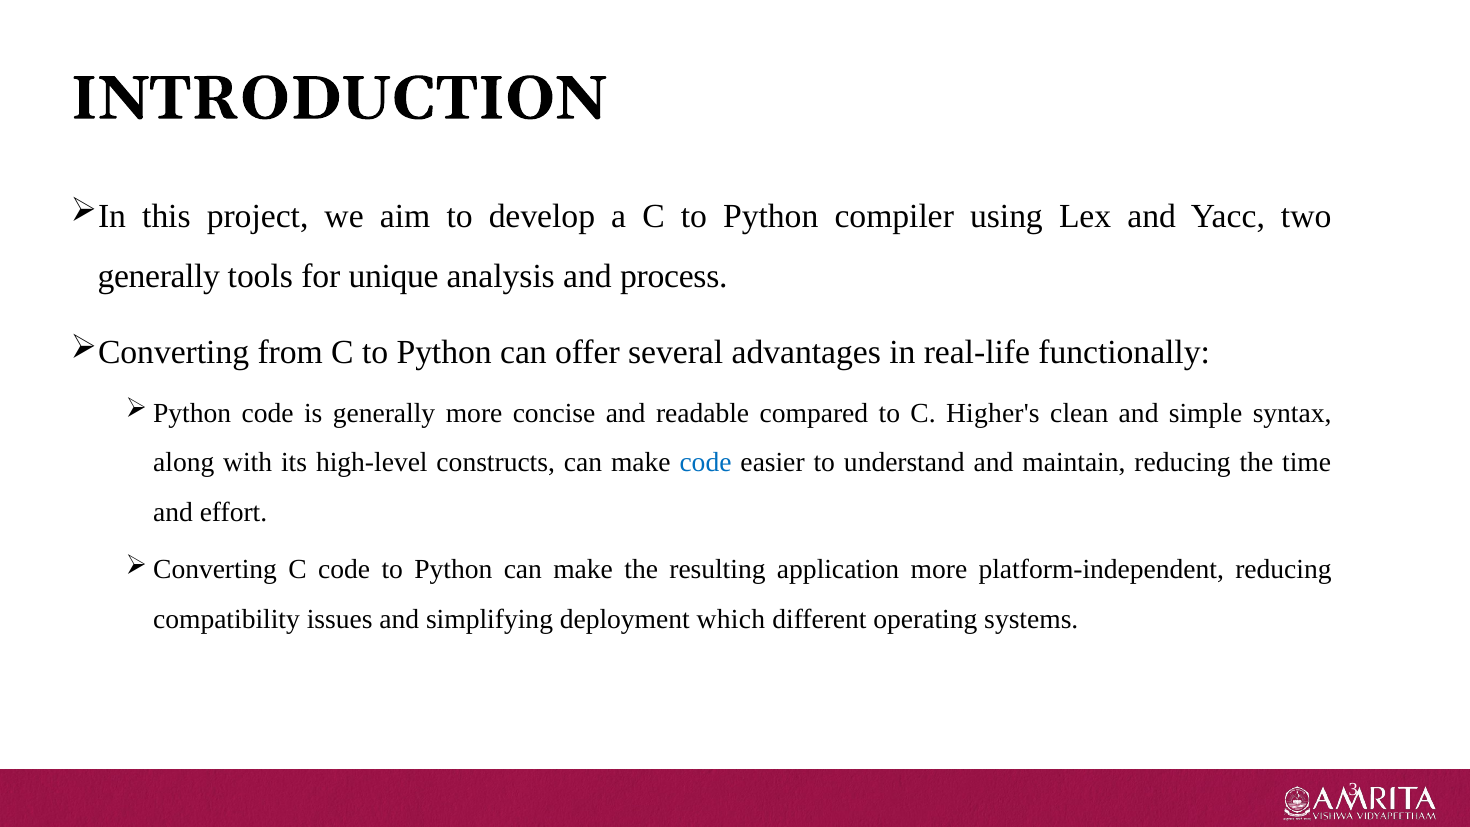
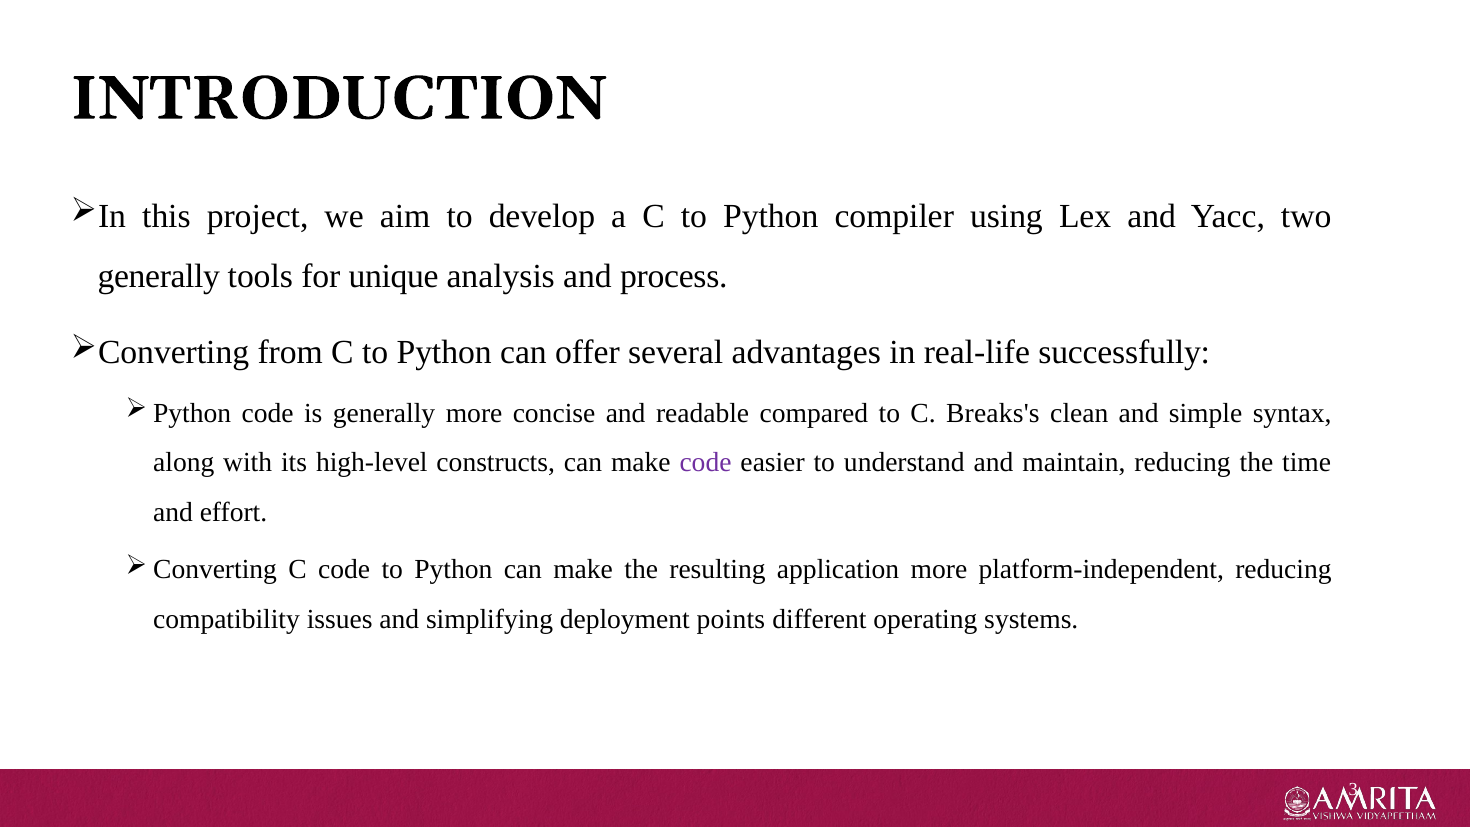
functionally: functionally -> successfully
Higher's: Higher's -> Breaks's
code at (706, 463) colour: blue -> purple
which: which -> points
